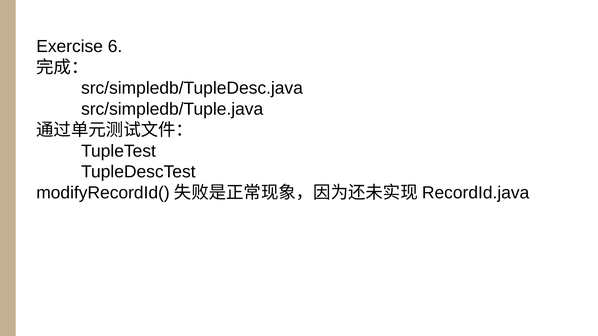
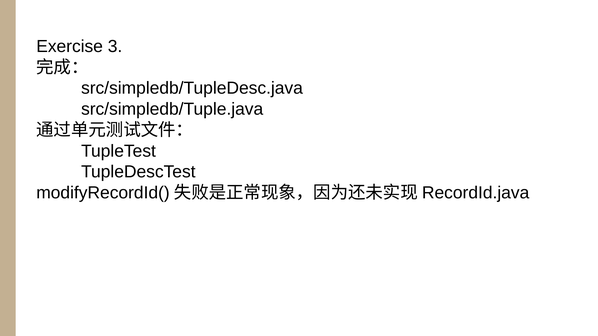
6: 6 -> 3
